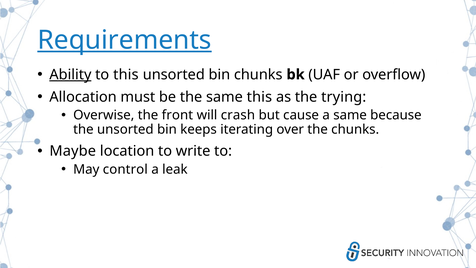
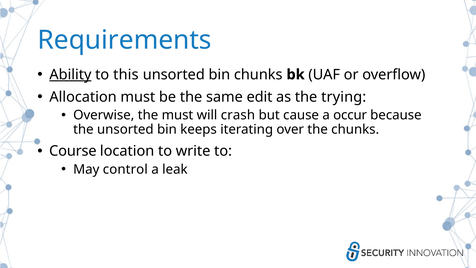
Requirements underline: present -> none
same this: this -> edit
the front: front -> must
a same: same -> occur
Maybe: Maybe -> Course
